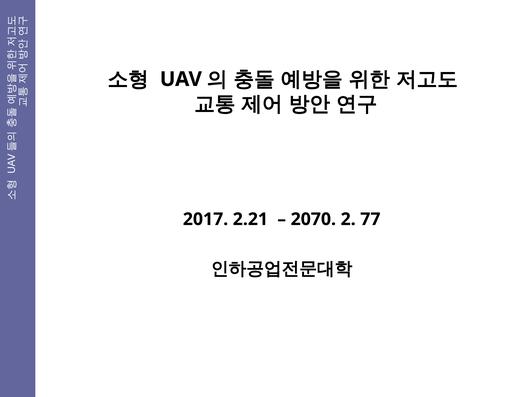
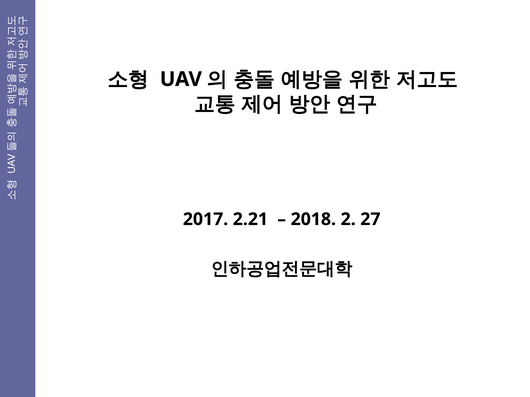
2070: 2070 -> 2018
77: 77 -> 27
